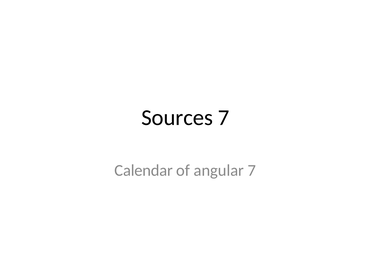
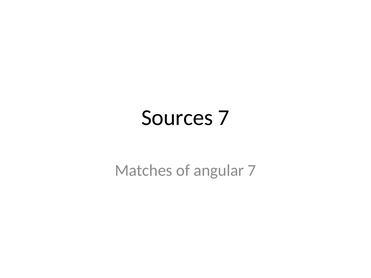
Calendar: Calendar -> Matches
